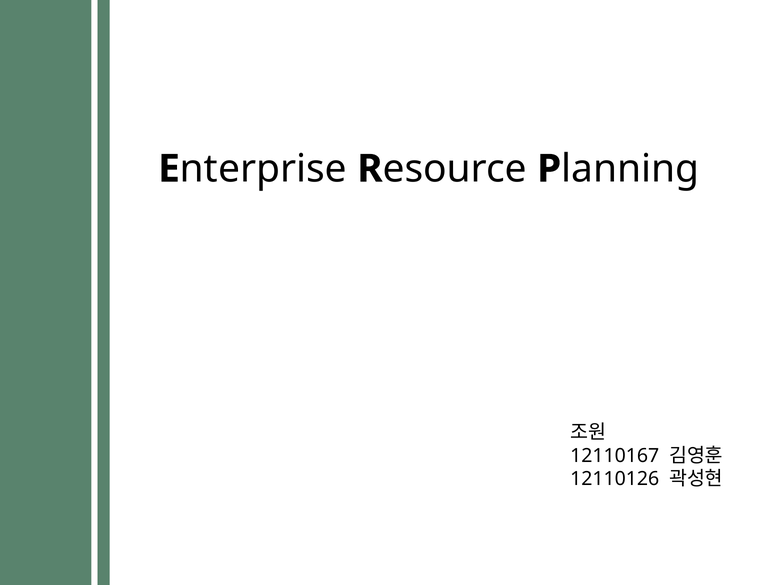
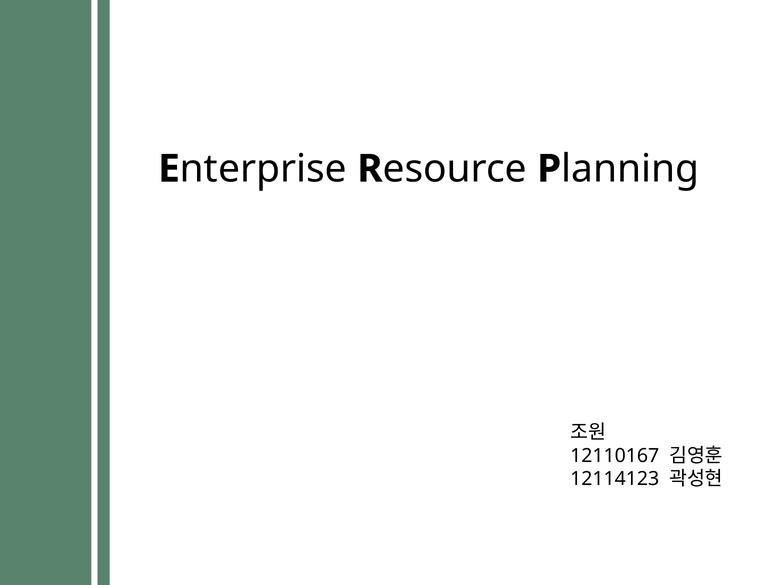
12110126: 12110126 -> 12114123
